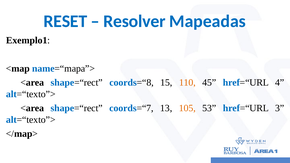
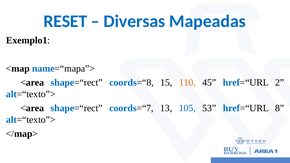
Resolver: Resolver -> Diversas
4: 4 -> 2
105 colour: orange -> blue
3: 3 -> 8
